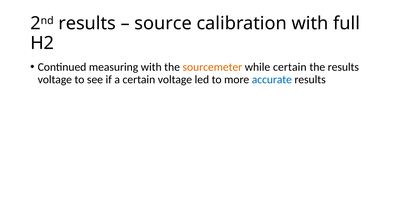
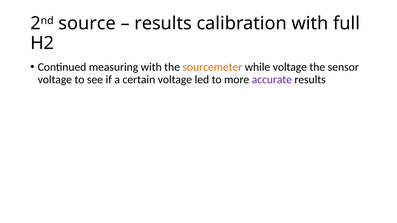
2nd results: results -> source
source at (163, 24): source -> results
while certain: certain -> voltage
the results: results -> sensor
accurate colour: blue -> purple
